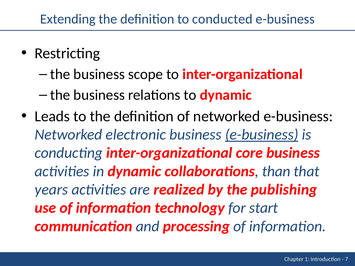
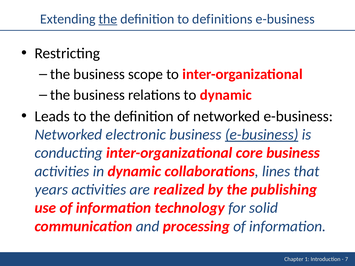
the at (108, 19) underline: none -> present
conducted: conducted -> definitions
than: than -> lines
start: start -> solid
